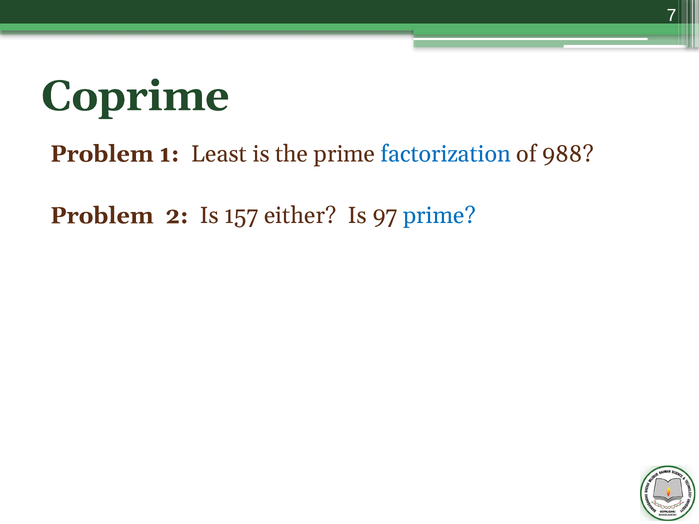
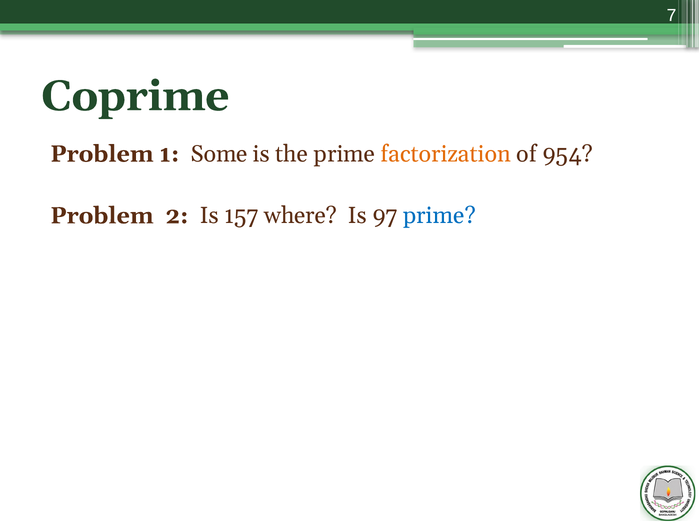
Least: Least -> Some
factorization colour: blue -> orange
988: 988 -> 954
either: either -> where
